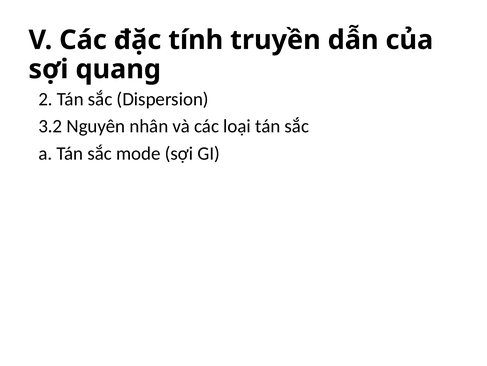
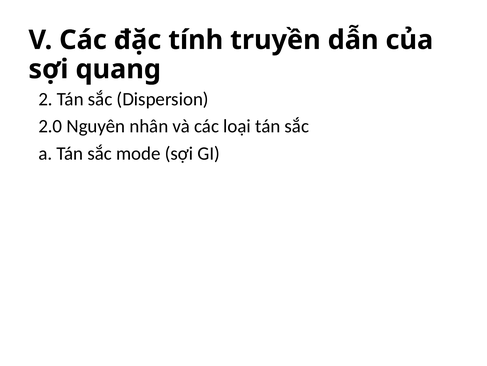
3.2: 3.2 -> 2.0
